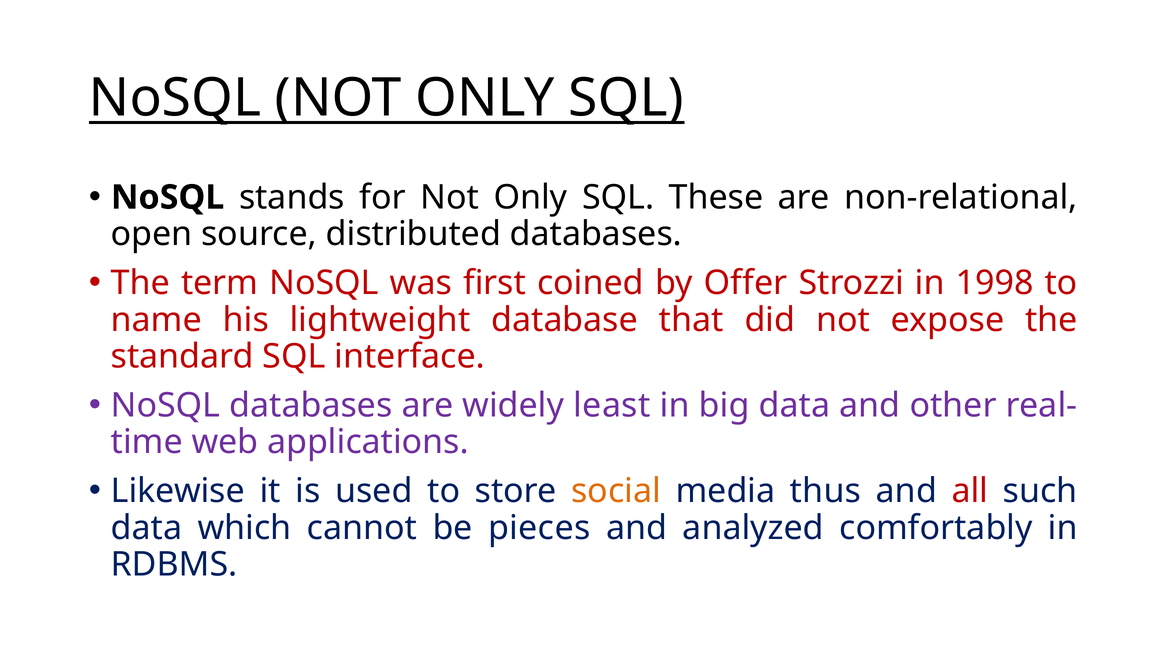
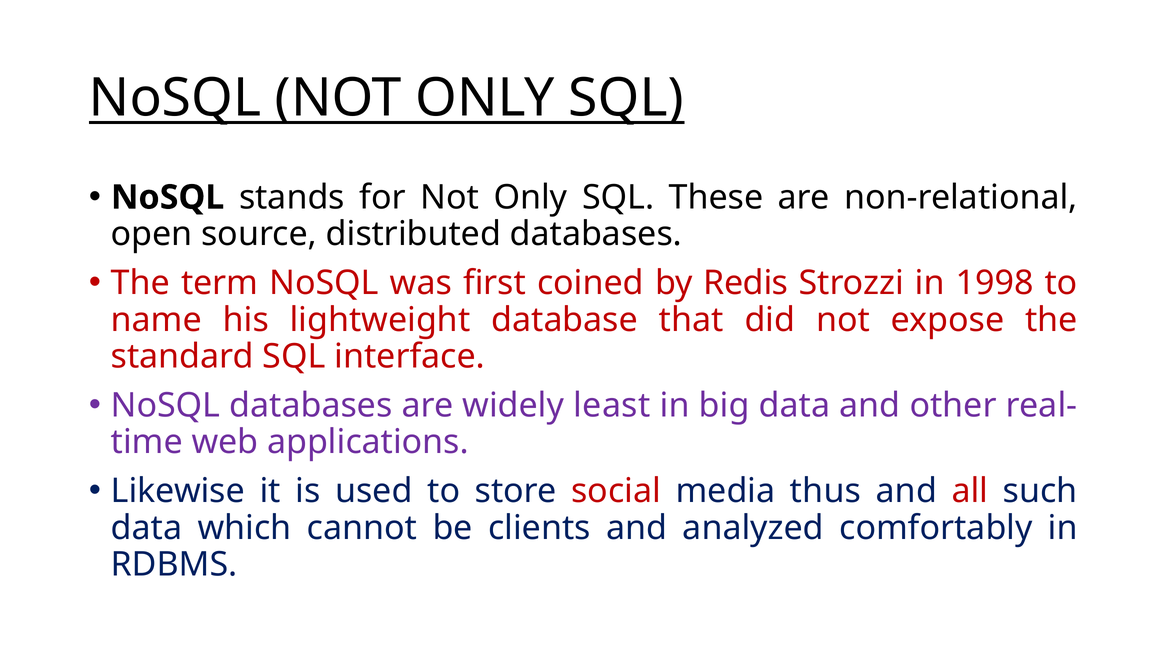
Offer: Offer -> Redis
social colour: orange -> red
pieces: pieces -> clients
